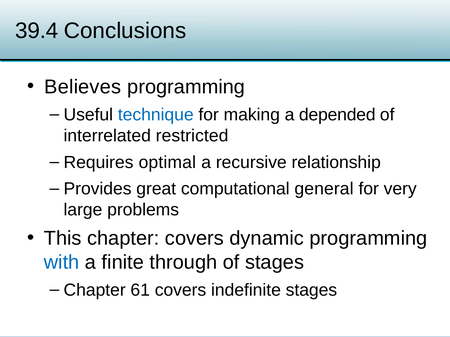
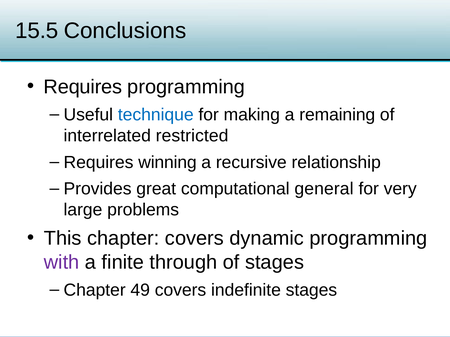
39.4: 39.4 -> 15.5
Believes at (83, 87): Believes -> Requires
depended: depended -> remaining
optimal: optimal -> winning
with colour: blue -> purple
61: 61 -> 49
